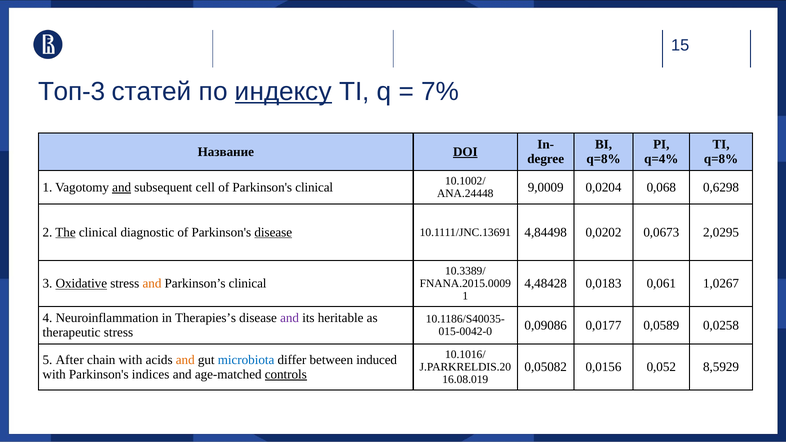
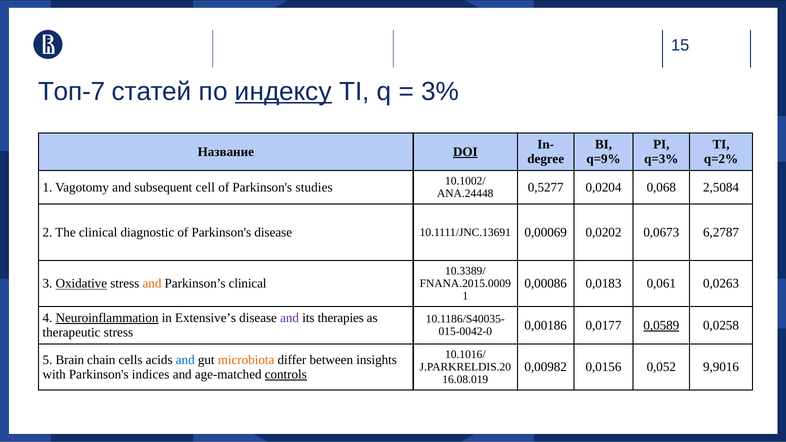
Топ-3: Топ-3 -> Топ-7
7%: 7% -> 3%
q=8% at (604, 159): q=8% -> q=9%
q=4%: q=4% -> q=3%
q=8% at (721, 159): q=8% -> q=2%
and at (122, 187) underline: present -> none
Parkinson's clinical: clinical -> studies
9,0009: 9,0009 -> 0,5277
0,6298: 0,6298 -> 2,5084
The underline: present -> none
disease at (273, 232) underline: present -> none
4,84498: 4,84498 -> 0,00069
2,0295: 2,0295 -> 6,2787
4,48428: 4,48428 -> 0,00086
1,0267: 1,0267 -> 0,0263
Neuroinflammation underline: none -> present
Therapies’s: Therapies’s -> Extensive’s
heritable: heritable -> therapies
0,09086: 0,09086 -> 0,00186
0,0589 underline: none -> present
After: After -> Brain
chain with: with -> cells
and at (185, 360) colour: orange -> blue
microbiota colour: blue -> orange
induced: induced -> insights
0,05082: 0,05082 -> 0,00982
8,5929: 8,5929 -> 9,9016
